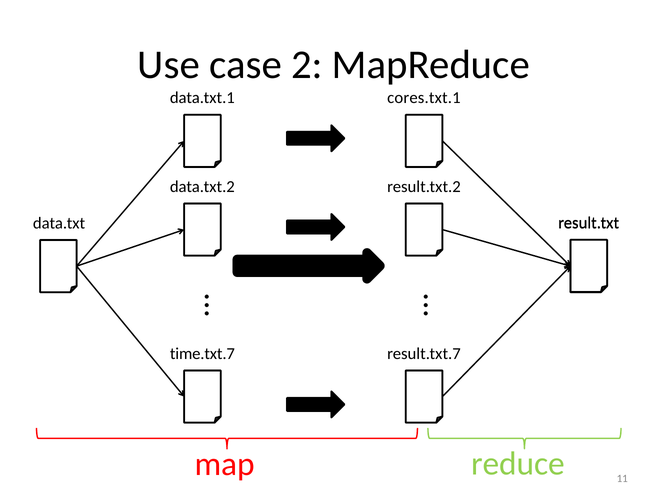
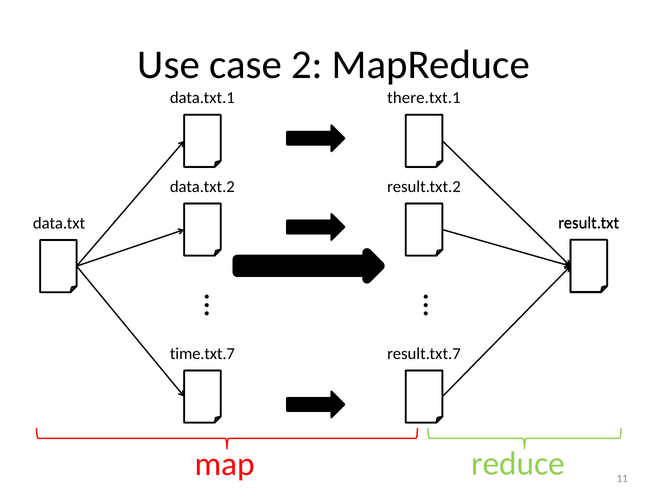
cores.txt.1: cores.txt.1 -> there.txt.1
